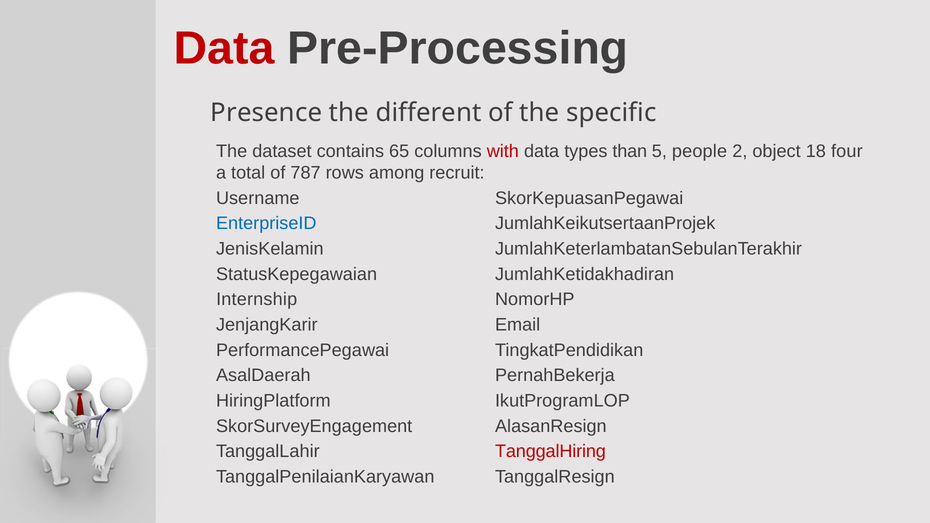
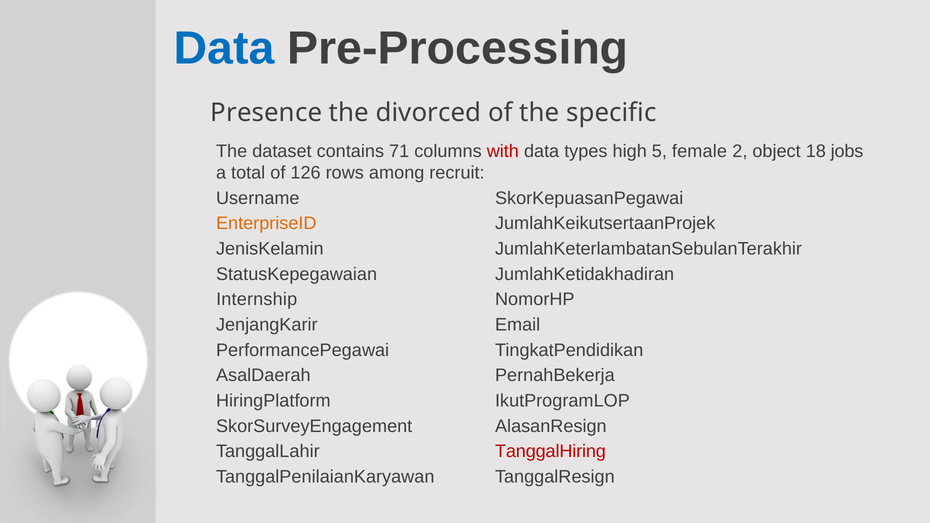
Data at (224, 48) colour: red -> blue
different: different -> divorced
65: 65 -> 71
than: than -> high
people: people -> female
four: four -> jobs
787: 787 -> 126
EnterpriseID colour: blue -> orange
